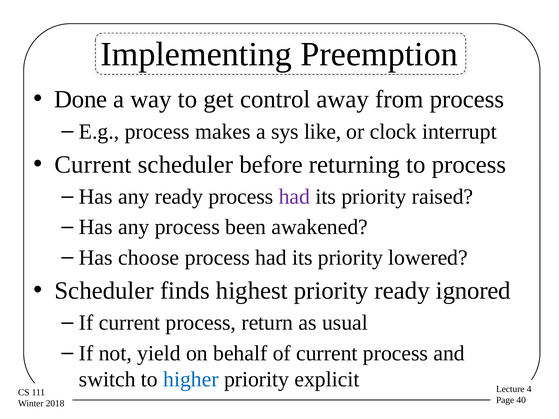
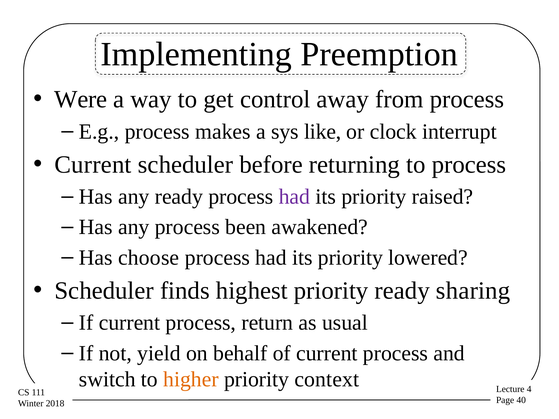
Done: Done -> Were
ignored: ignored -> sharing
higher colour: blue -> orange
explicit: explicit -> context
